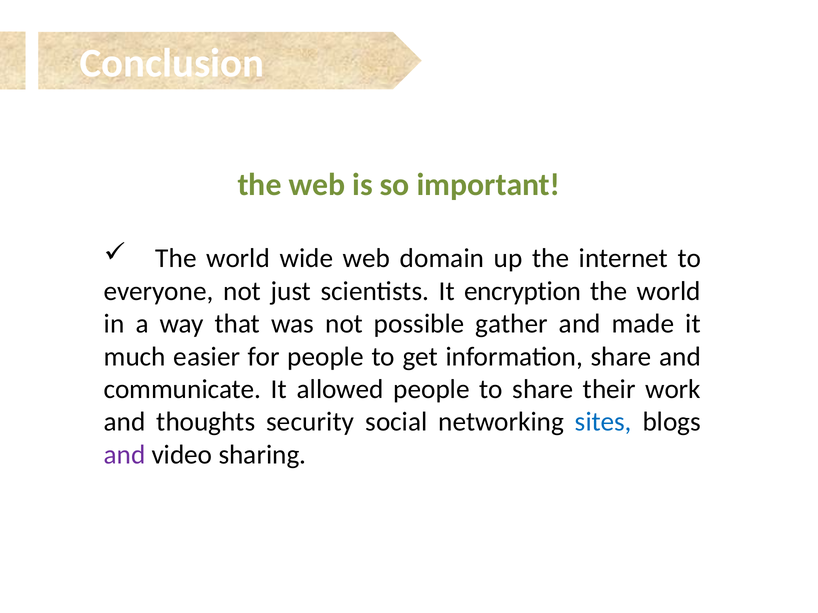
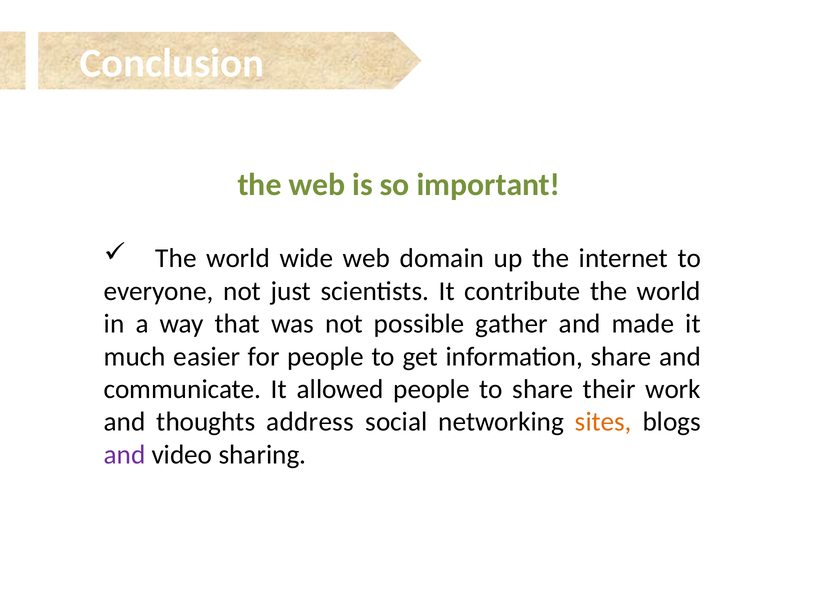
encryption: encryption -> contribute
security: security -> address
sites colour: blue -> orange
